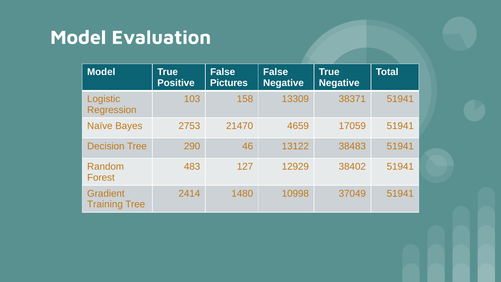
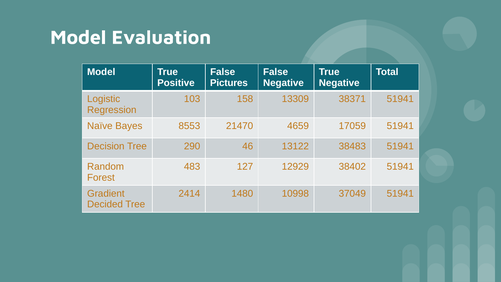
2753: 2753 -> 8553
Training: Training -> Decided
